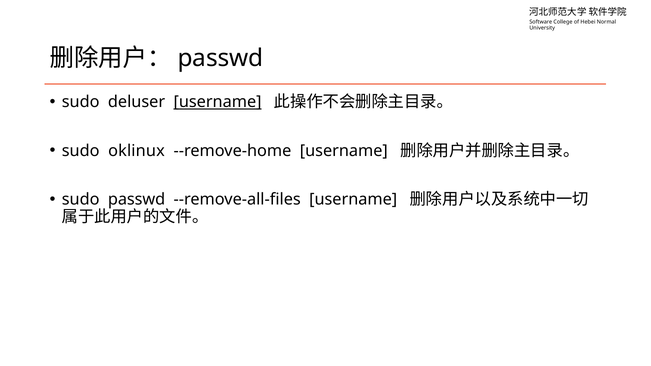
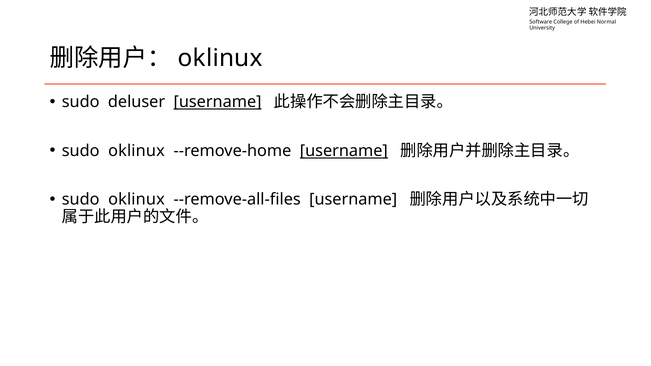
passwd at (220, 58): passwd -> oklinux
username at (344, 151) underline: none -> present
passwd at (137, 200): passwd -> oklinux
